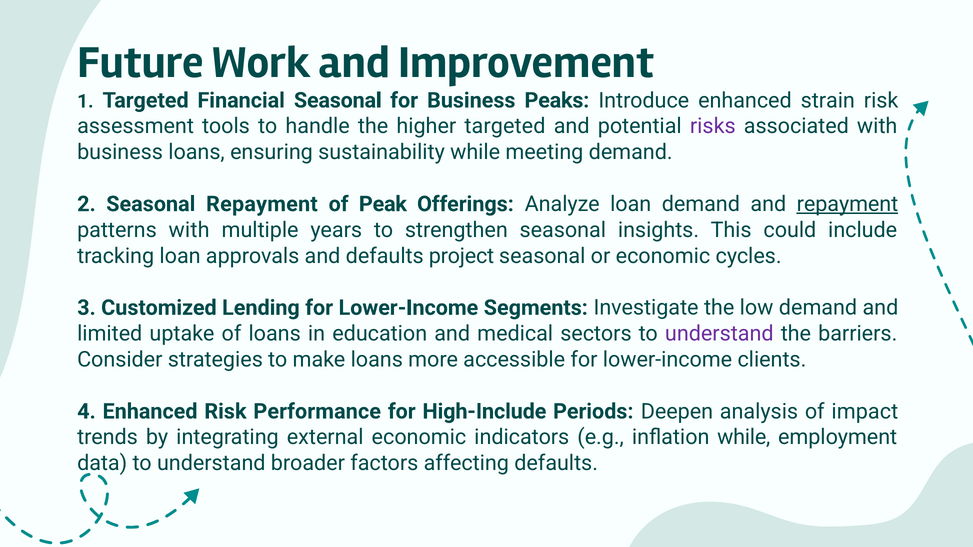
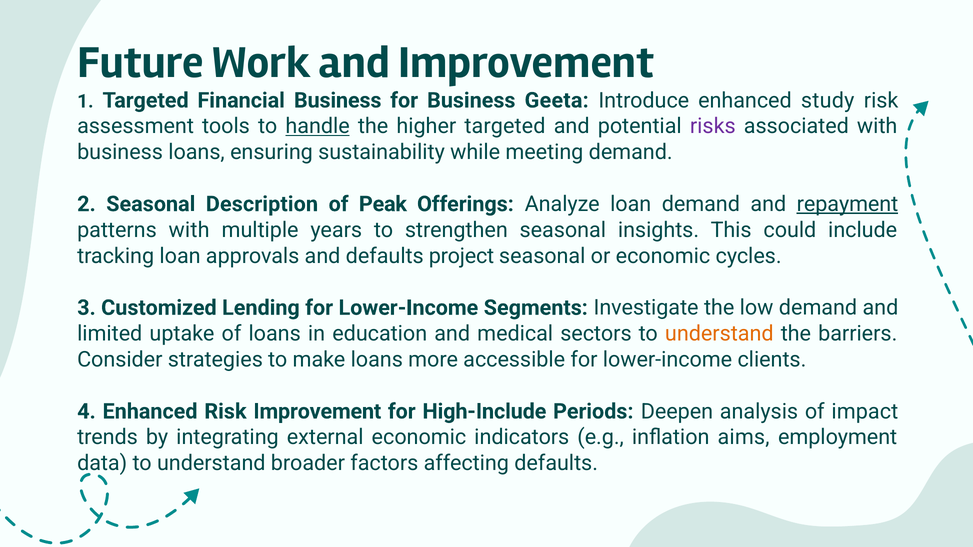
Financial Seasonal: Seasonal -> Business
Peaks: Peaks -> Geeta
strain: strain -> study
handle underline: none -> present
Seasonal Repayment: Repayment -> Description
understand at (719, 334) colour: purple -> orange
Risk Performance: Performance -> Improvement
inflation while: while -> aims
